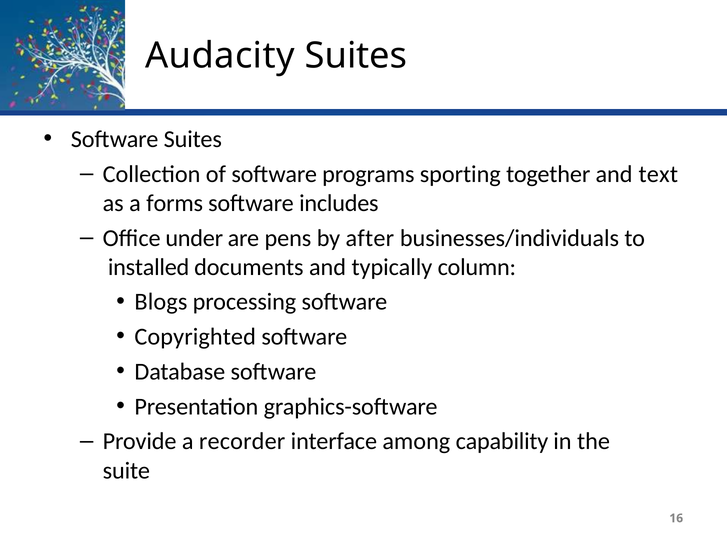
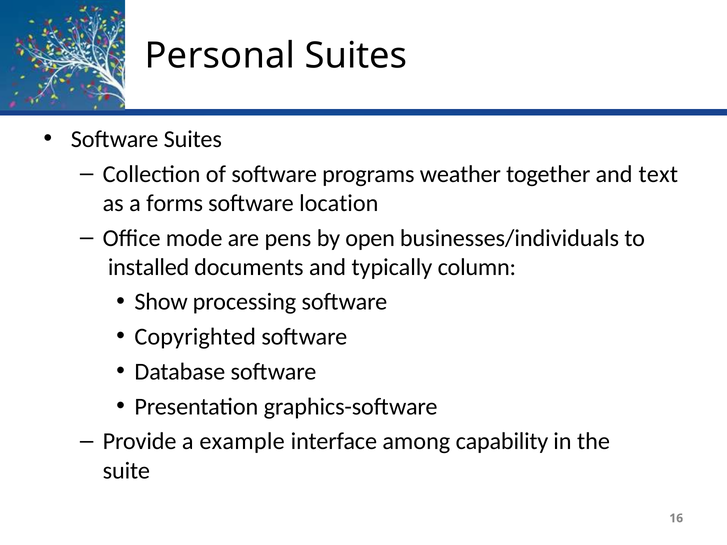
Audacity: Audacity -> Personal
sporting: sporting -> weather
includes: includes -> location
under: under -> mode
after: after -> open
Blogs: Blogs -> Show
recorder: recorder -> example
